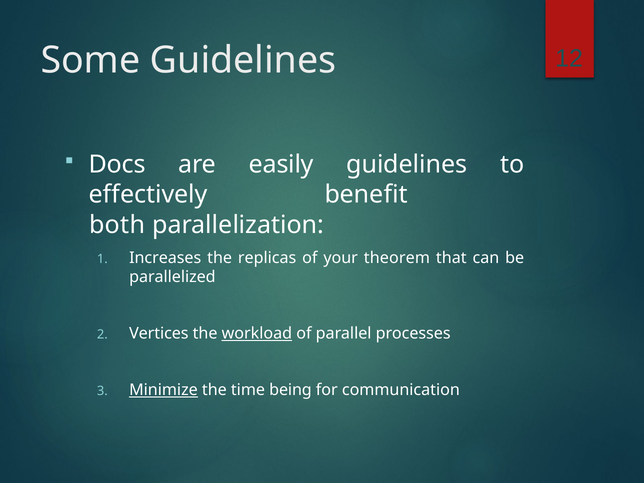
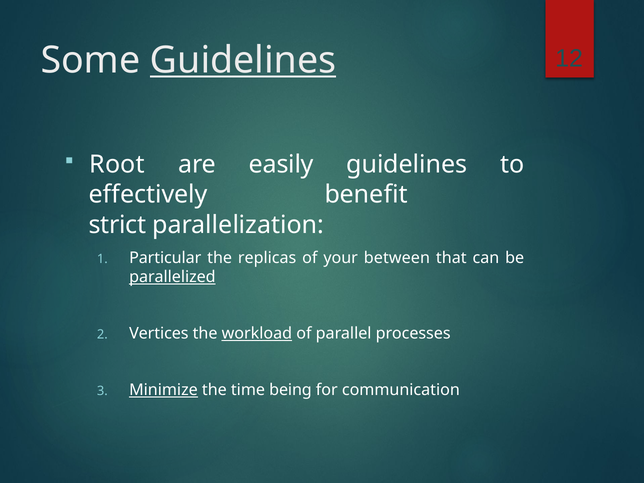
Guidelines at (243, 60) underline: none -> present
Docs: Docs -> Root
both: both -> strict
Increases: Increases -> Particular
theorem: theorem -> between
parallelized underline: none -> present
